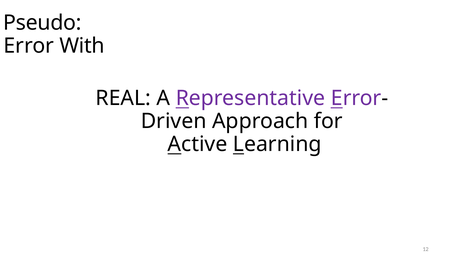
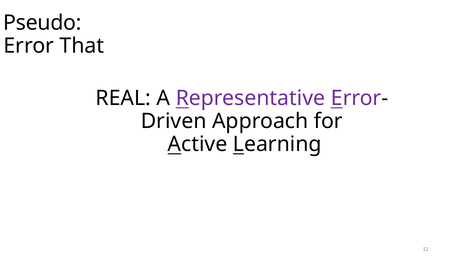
With: With -> That
